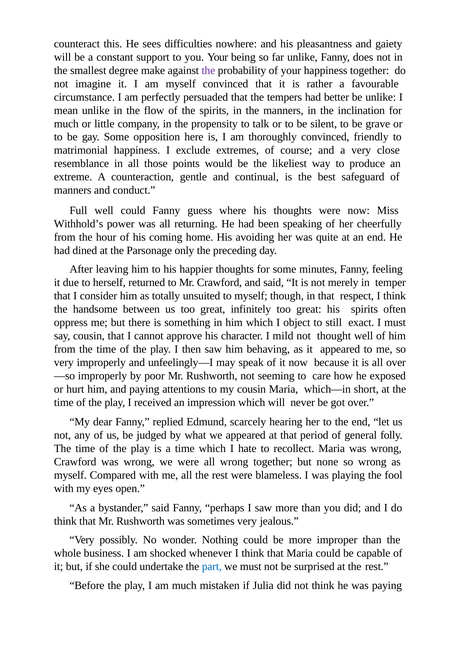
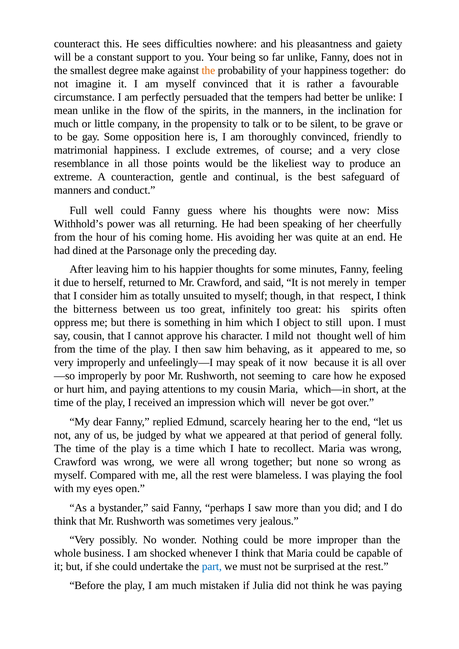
the at (208, 71) colour: purple -> orange
handsome: handsome -> bitterness
exact: exact -> upon
